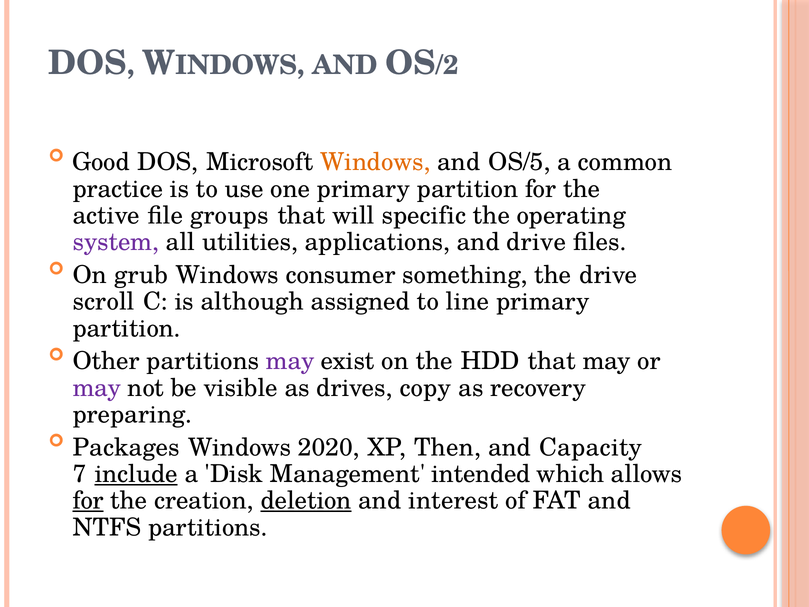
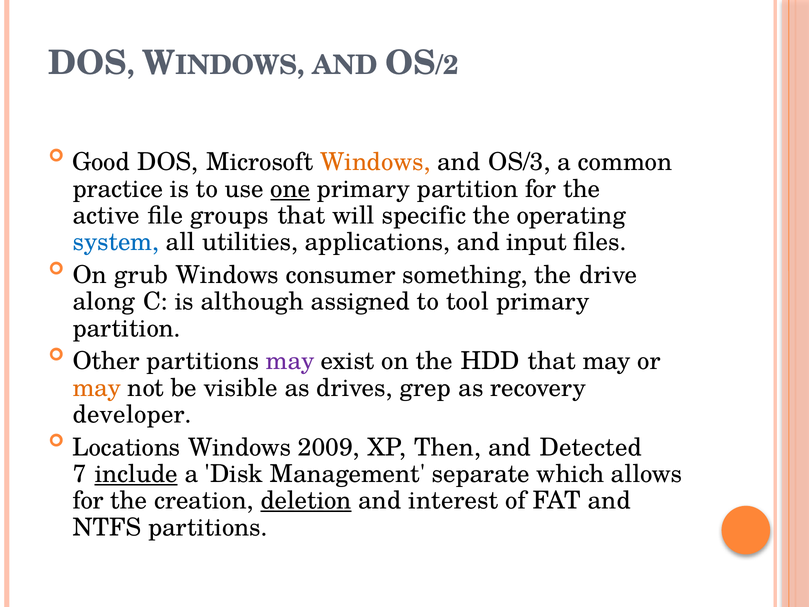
OS/5: OS/5 -> OS/3
one underline: none -> present
system colour: purple -> blue
and drive: drive -> input
scroll: scroll -> along
line: line -> tool
may at (97, 388) colour: purple -> orange
copy: copy -> grep
preparing: preparing -> developer
Packages: Packages -> Locations
2020: 2020 -> 2009
Capacity: Capacity -> Detected
intended: intended -> separate
for at (88, 501) underline: present -> none
